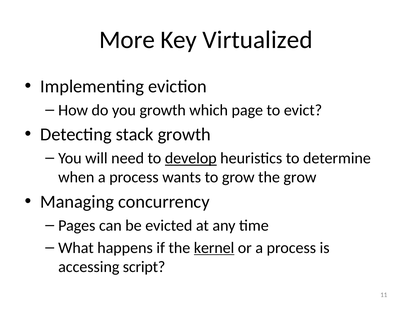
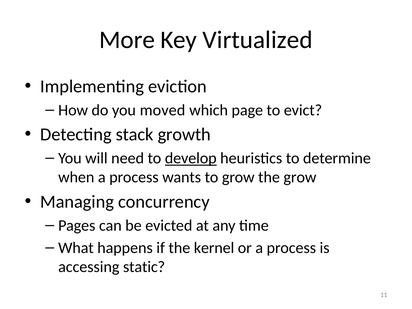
you growth: growth -> moved
kernel underline: present -> none
script: script -> static
